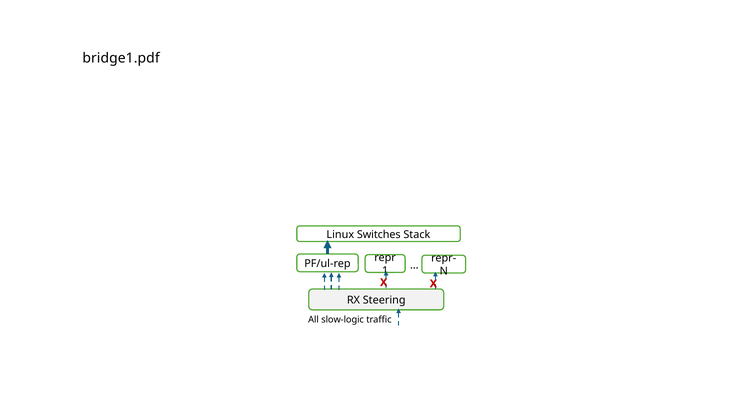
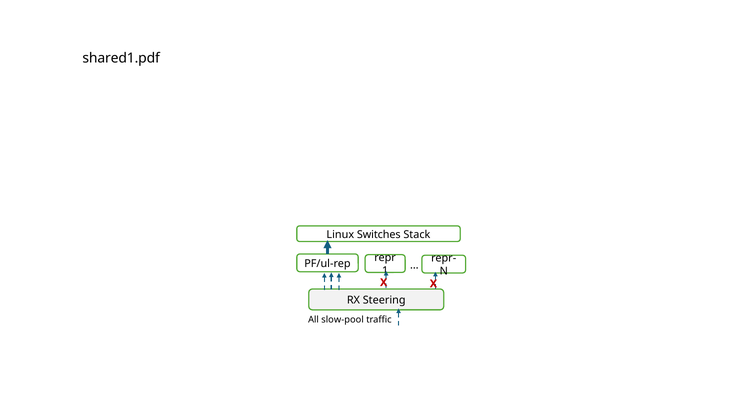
bridge1.pdf: bridge1.pdf -> shared1.pdf
slow-logic: slow-logic -> slow-pool
